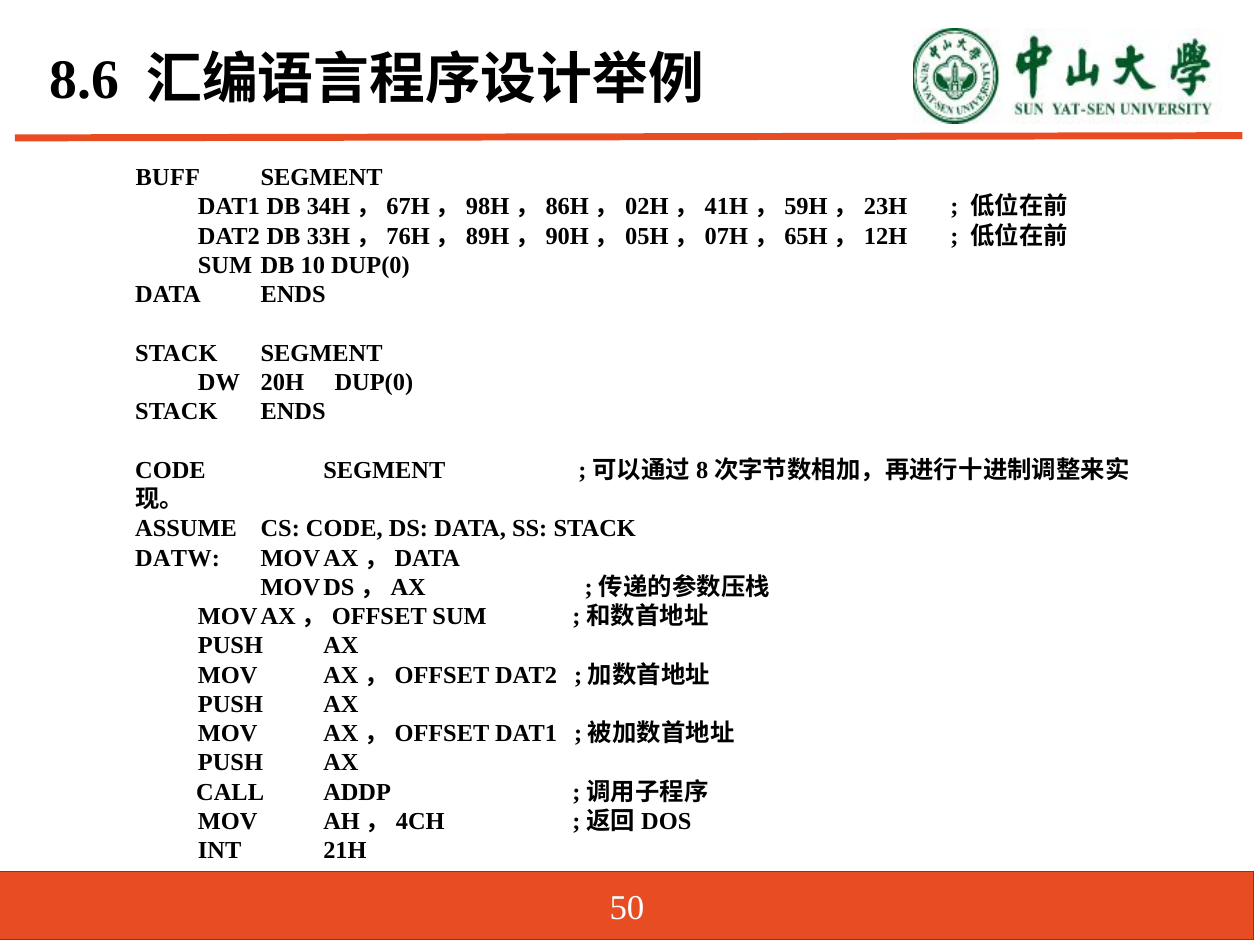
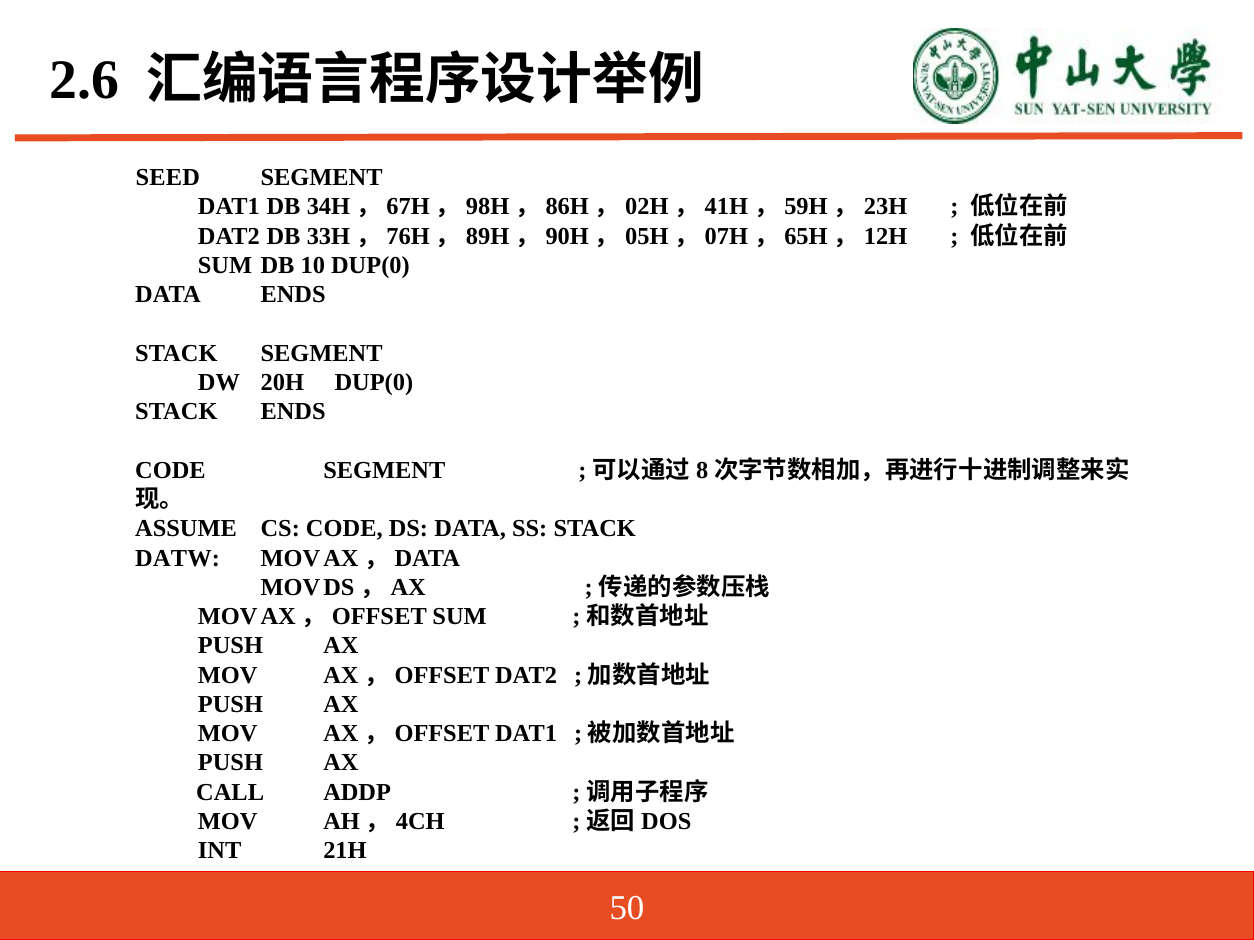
8.6: 8.6 -> 2.6
BUFF: BUFF -> SEED
